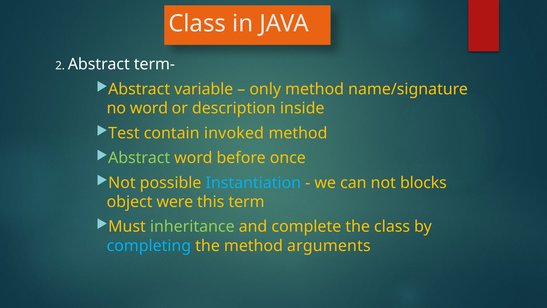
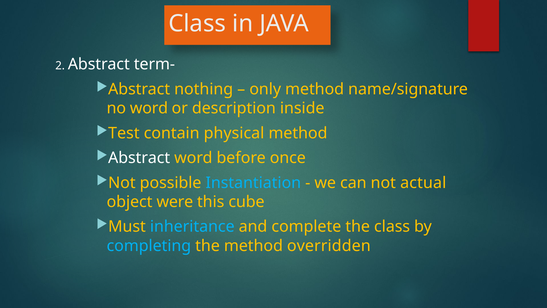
variable: variable -> nothing
invoked: invoked -> physical
Abstract at (139, 158) colour: light green -> white
blocks: blocks -> actual
term: term -> cube
inheritance colour: light green -> light blue
arguments: arguments -> overridden
